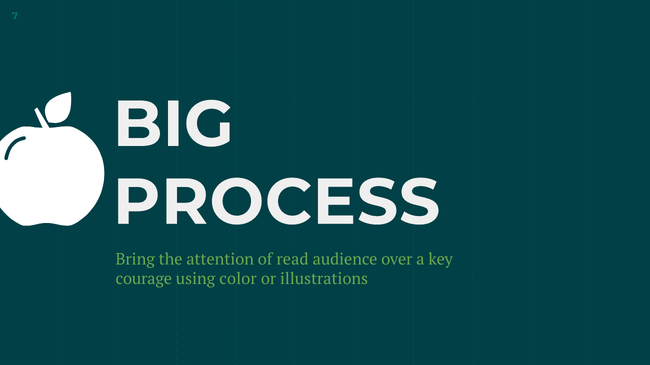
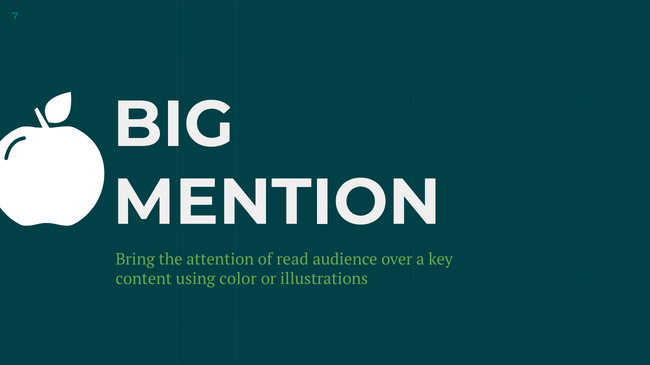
PROCESS: PROCESS -> MENTION
courage: courage -> content
